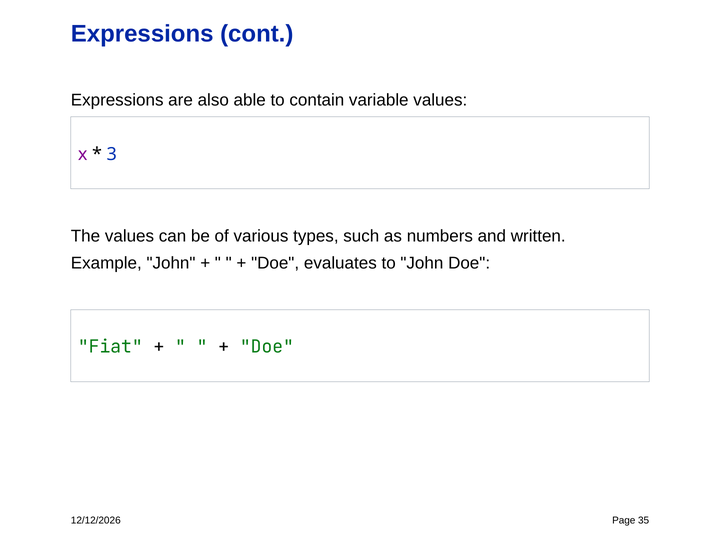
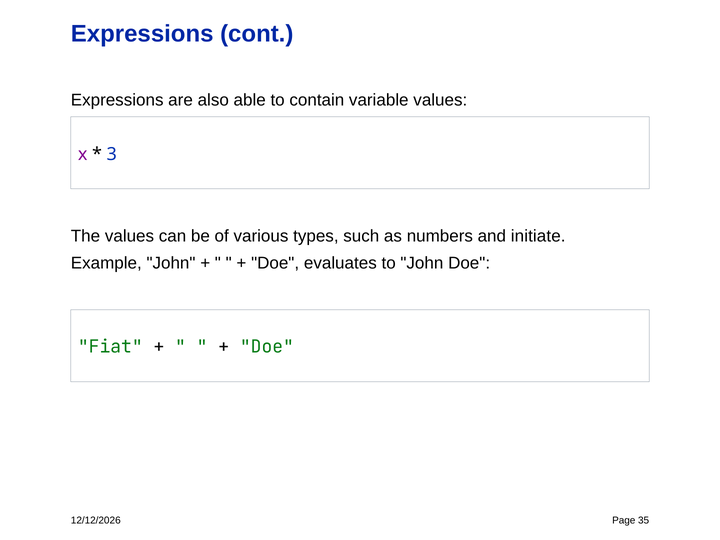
written: written -> initiate
